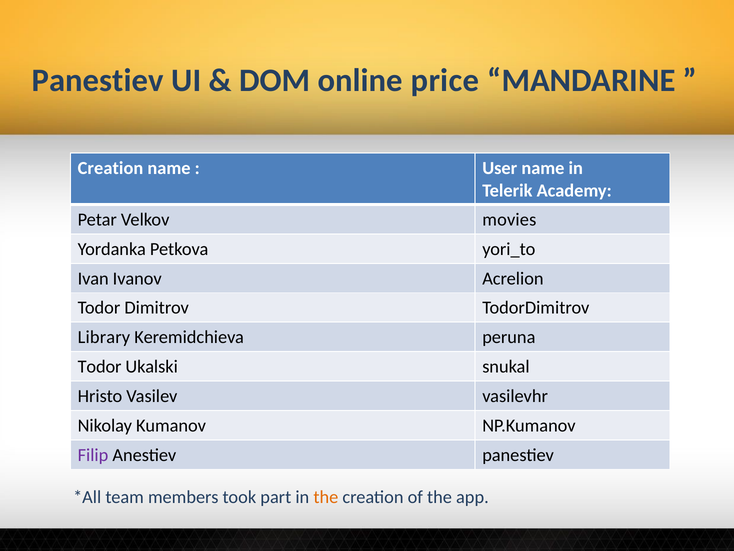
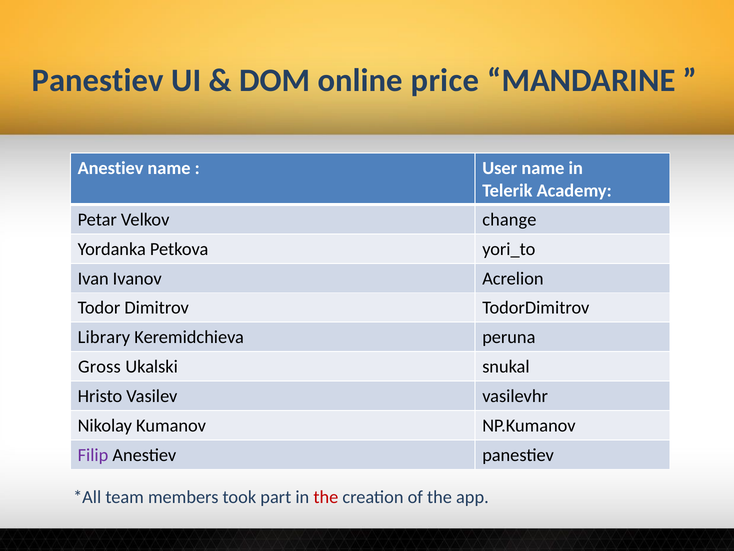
Creation at (110, 168): Creation -> Anestiev
movies: movies -> change
Todor at (100, 366): Todor -> Gross
the at (326, 497) colour: orange -> red
